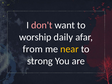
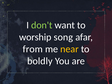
don't colour: pink -> light green
daily: daily -> song
strong: strong -> boldly
